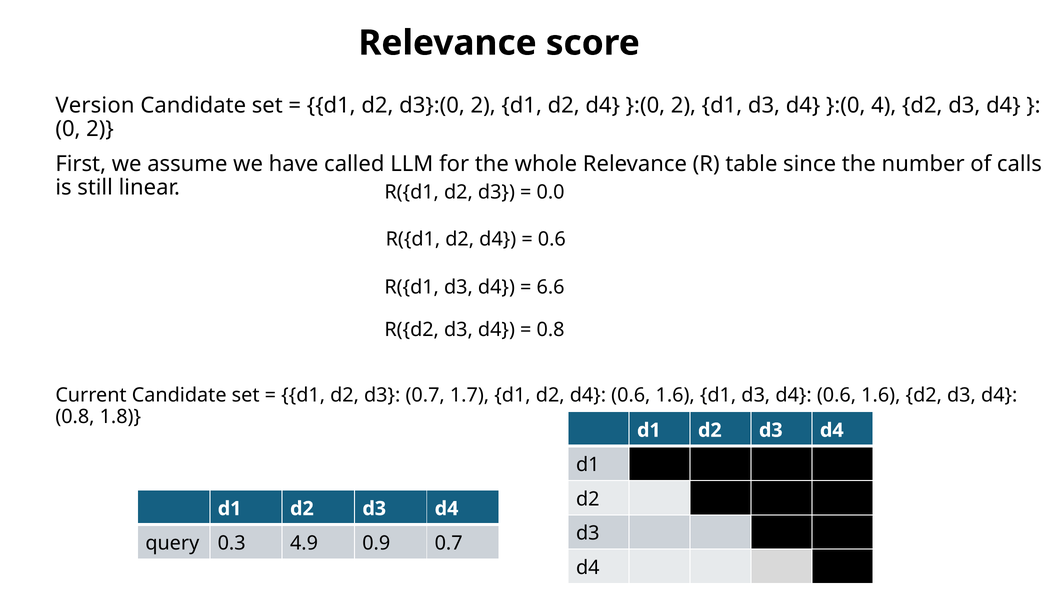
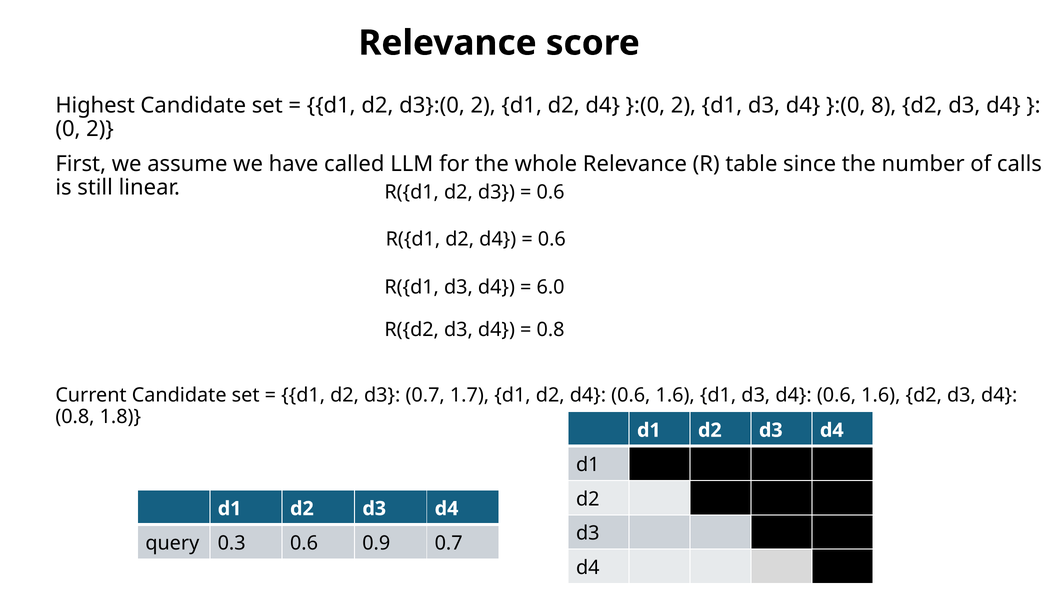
Version: Version -> Highest
4: 4 -> 8
0.0 at (551, 192): 0.0 -> 0.6
6.6: 6.6 -> 6.0
0.3 4.9: 4.9 -> 0.6
